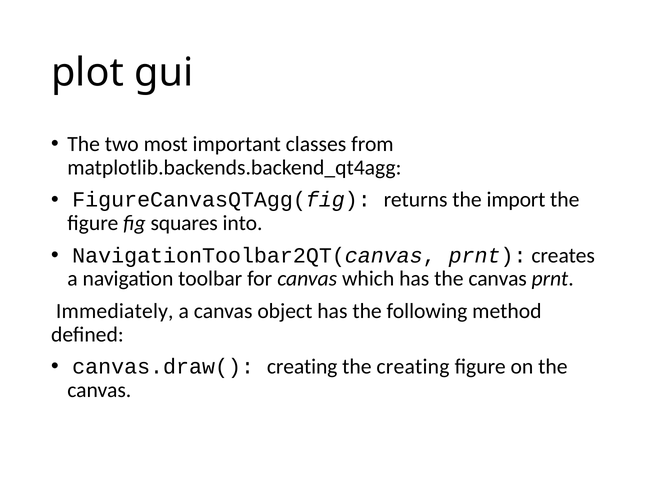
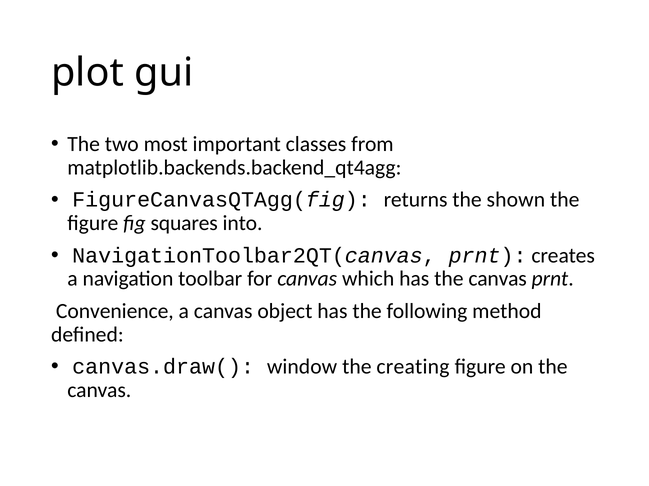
import: import -> shown
Immediately: Immediately -> Convenience
canvas.draw( creating: creating -> window
